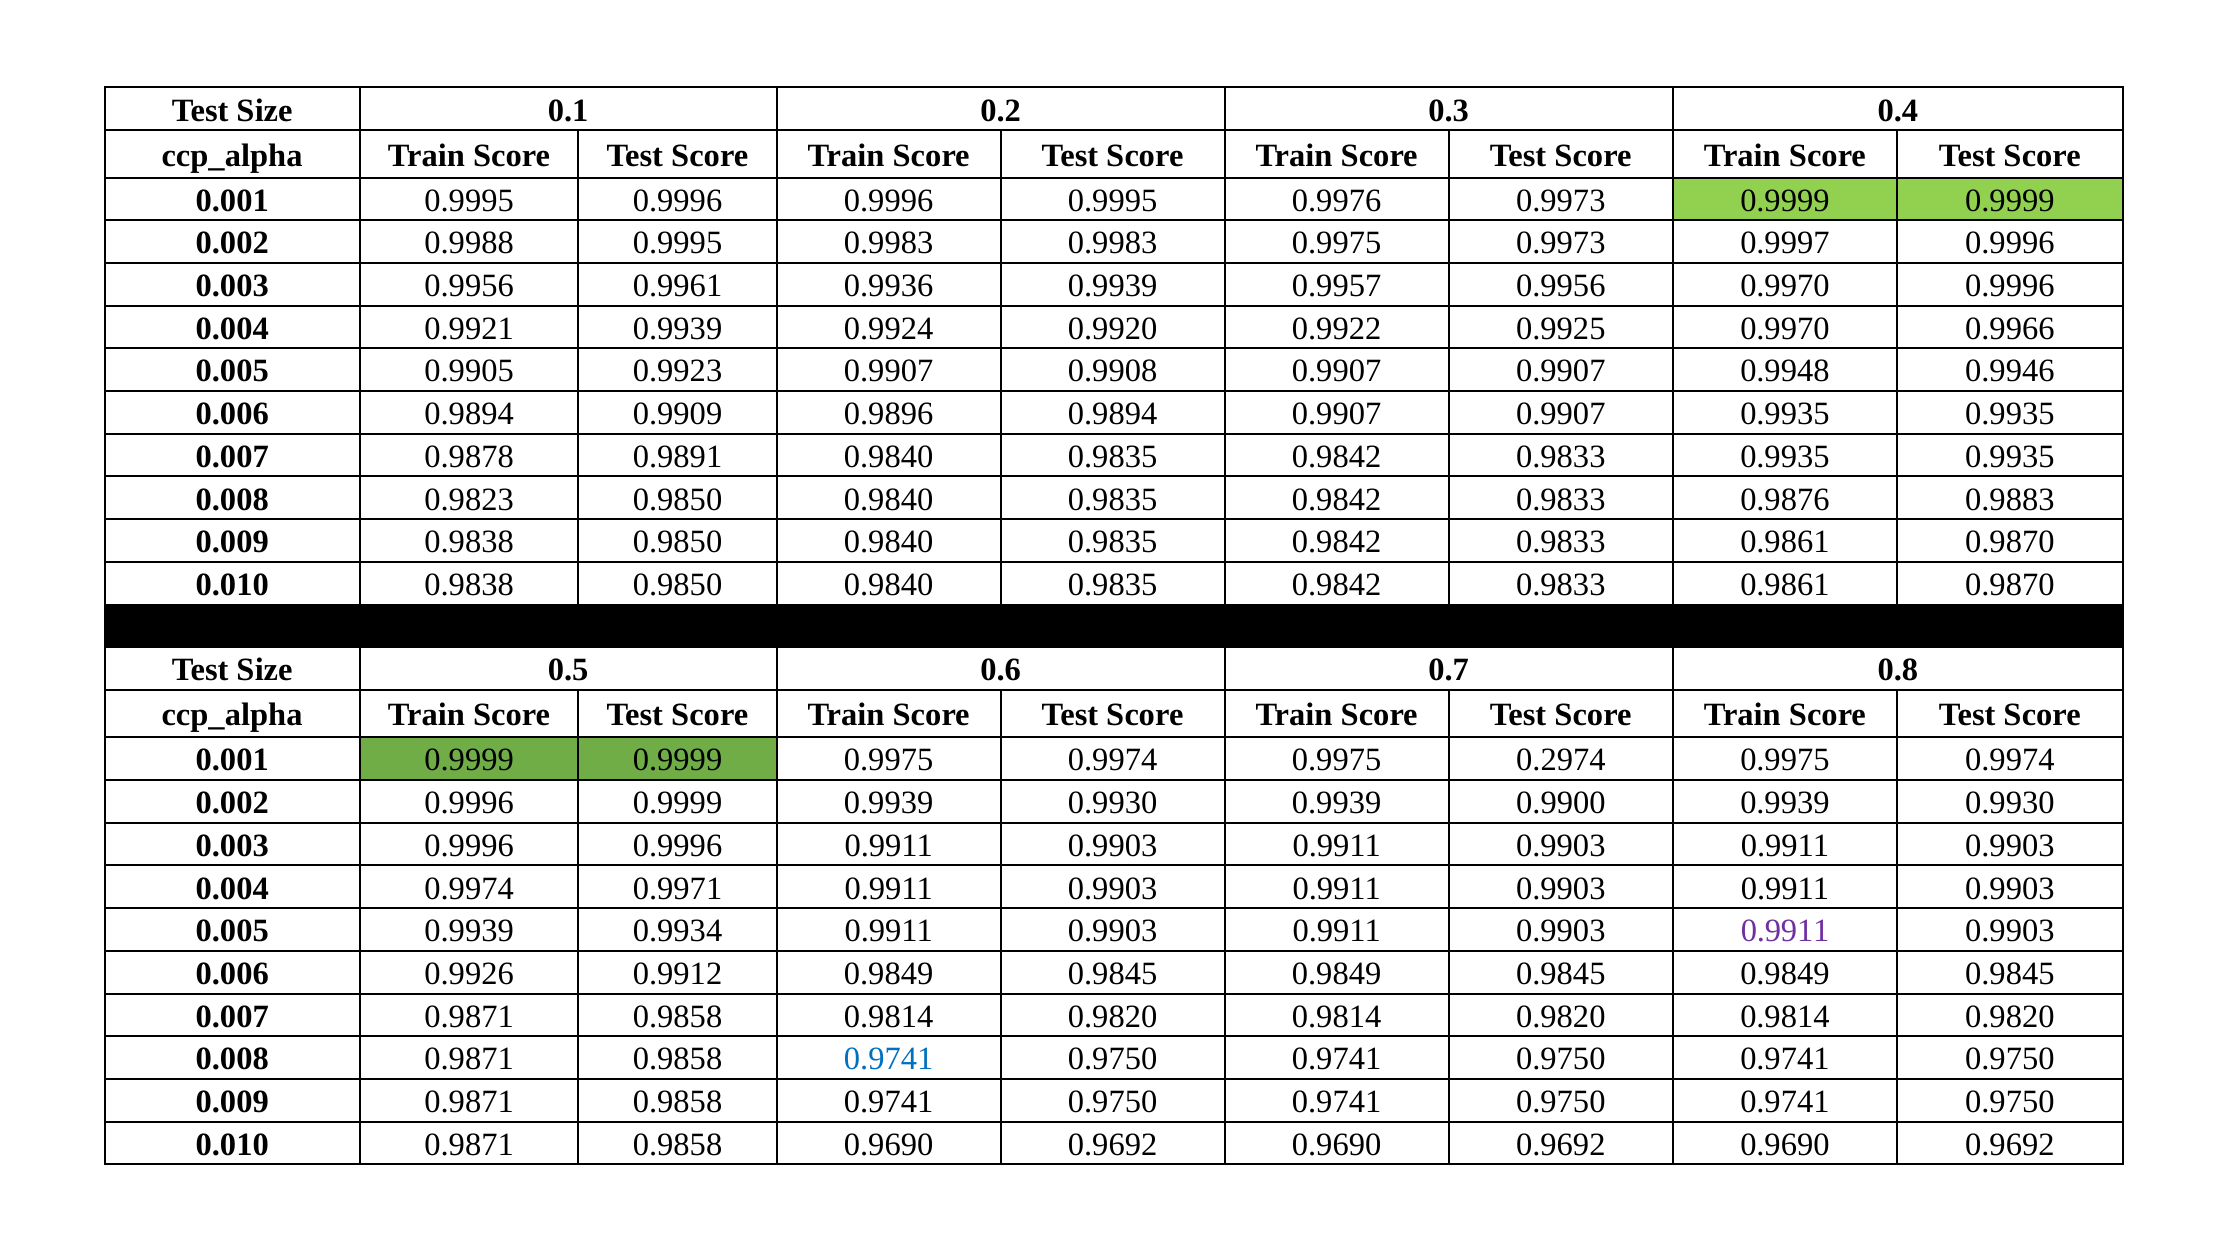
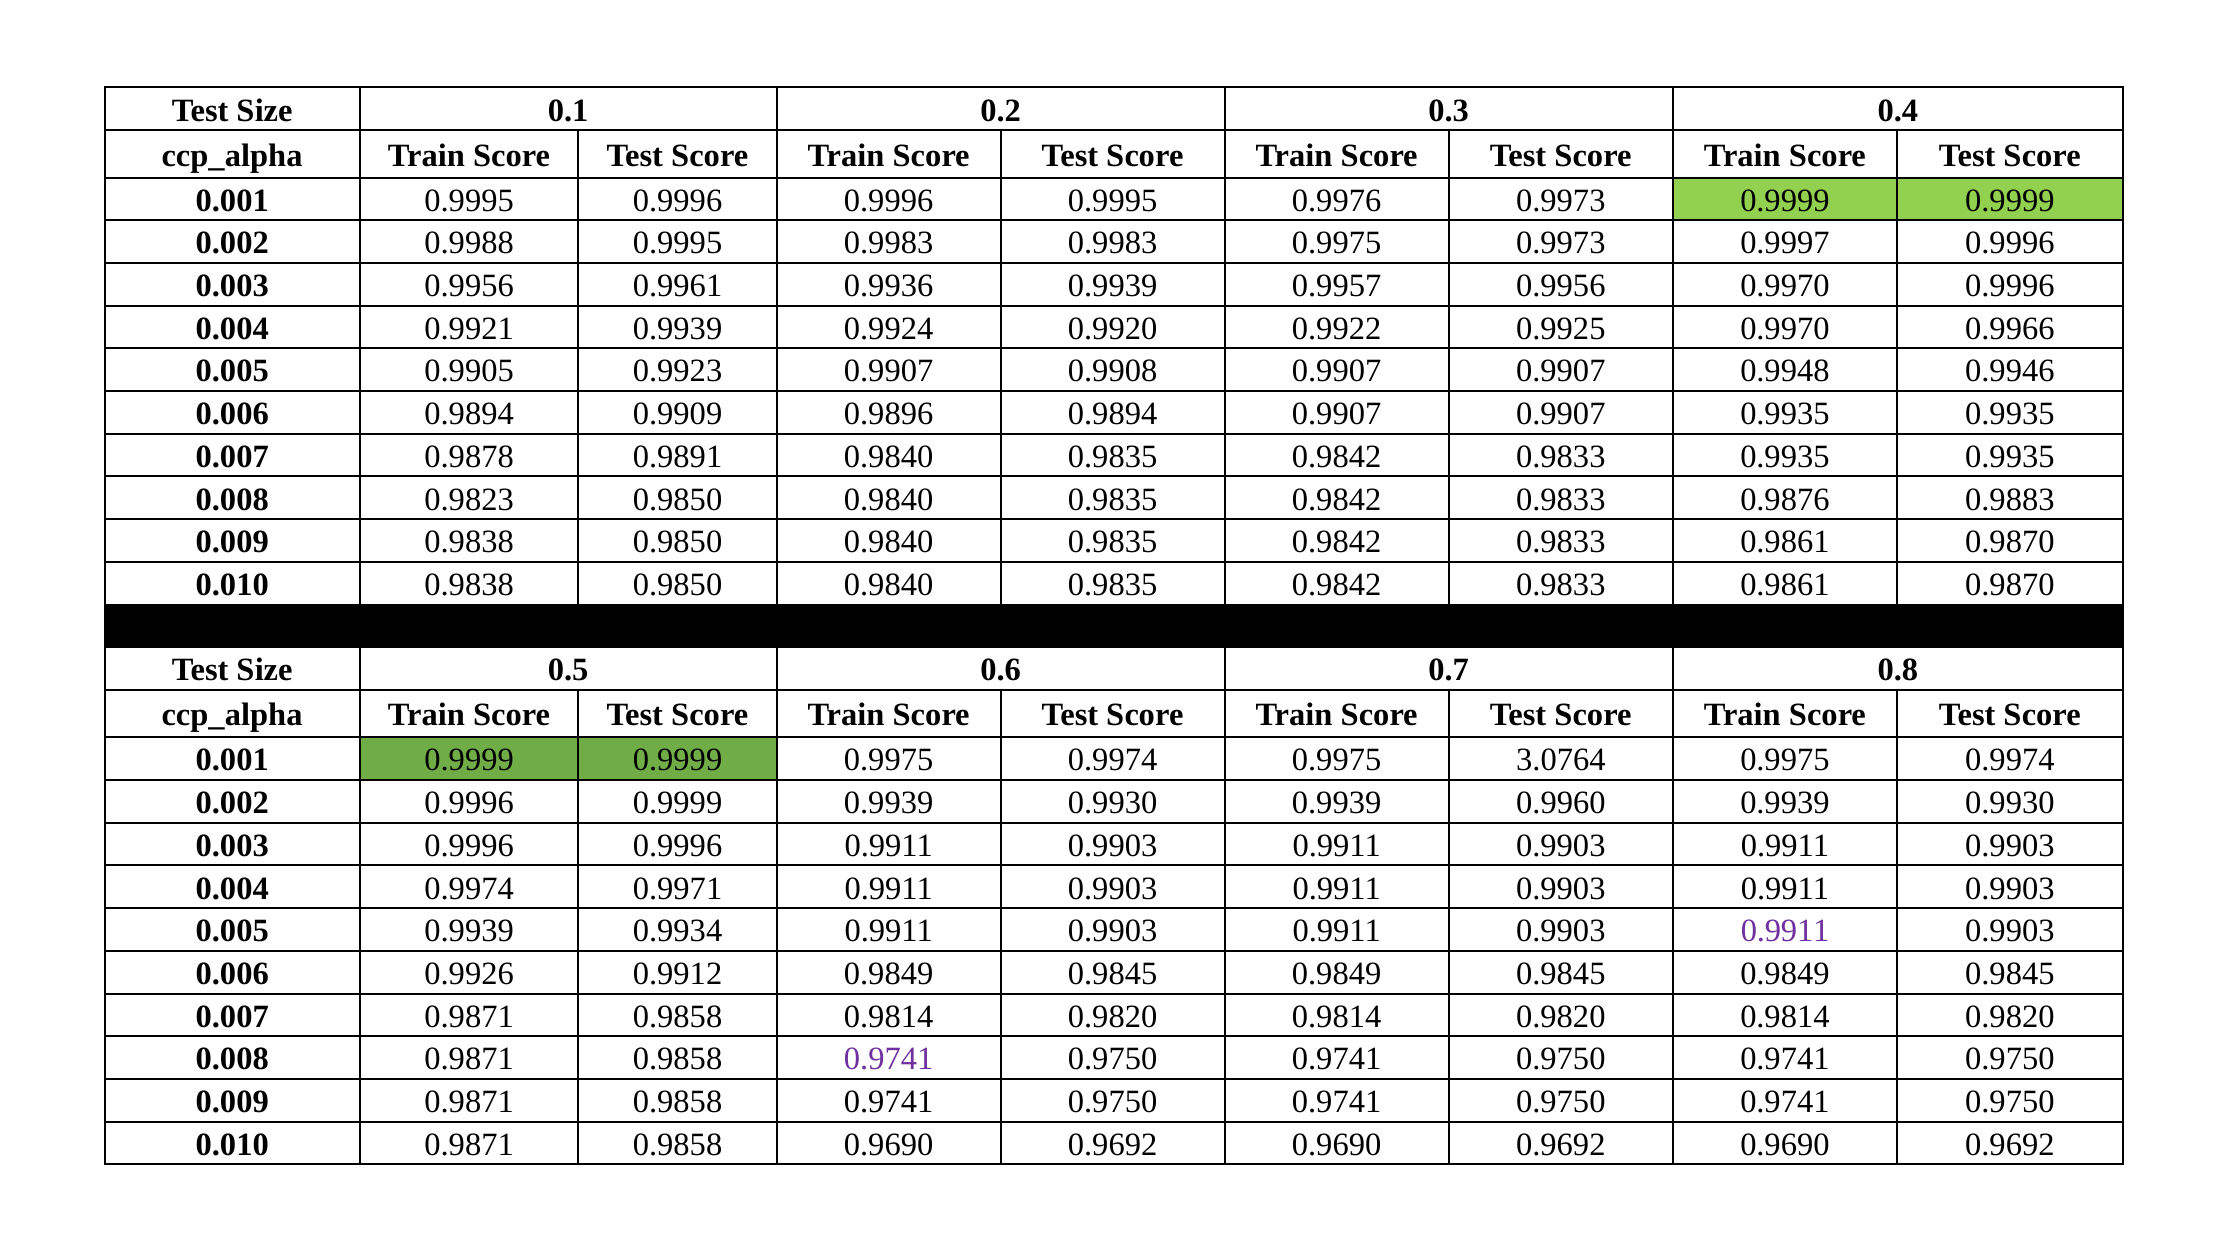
0.2974: 0.2974 -> 3.0764
0.9900: 0.9900 -> 0.9960
0.9741 at (889, 1059) colour: blue -> purple
